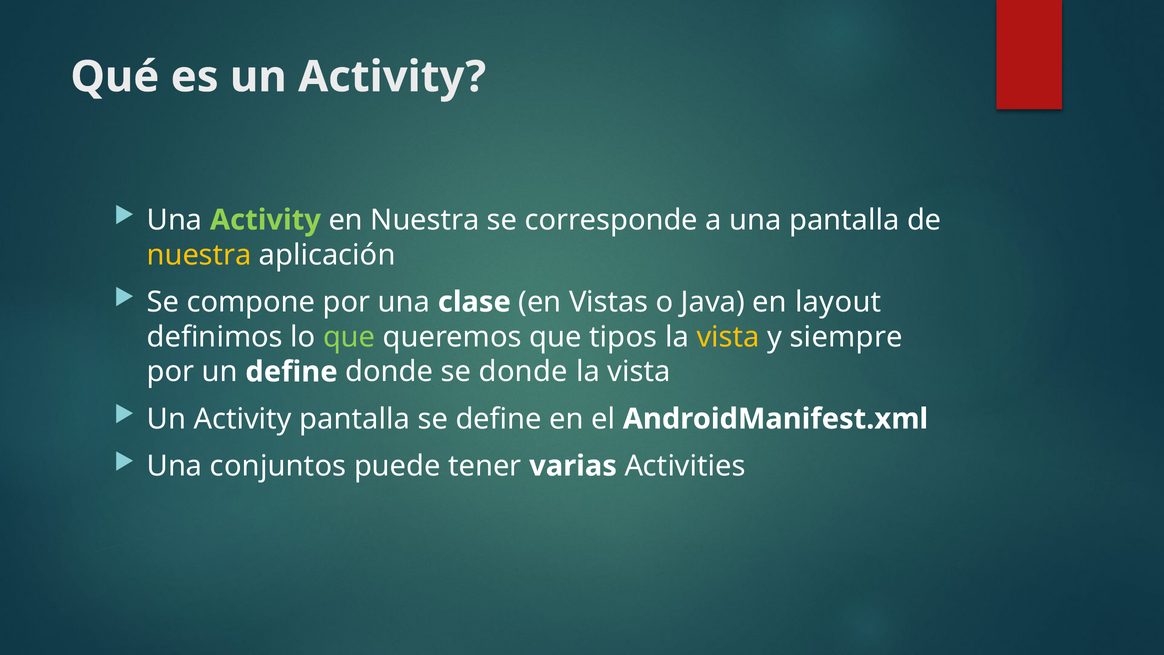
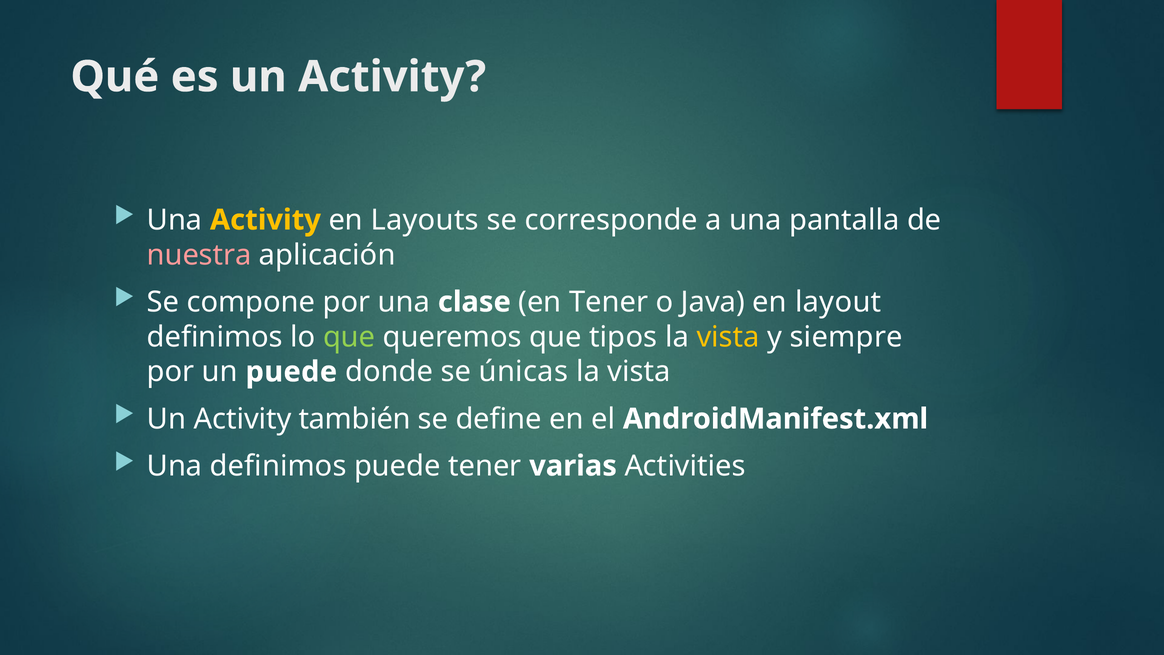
Activity at (265, 220) colour: light green -> yellow
en Nuestra: Nuestra -> Layouts
nuestra at (199, 255) colour: yellow -> pink
en Vistas: Vistas -> Tener
un define: define -> puede
se donde: donde -> únicas
Activity pantalla: pantalla -> también
Una conjuntos: conjuntos -> definimos
